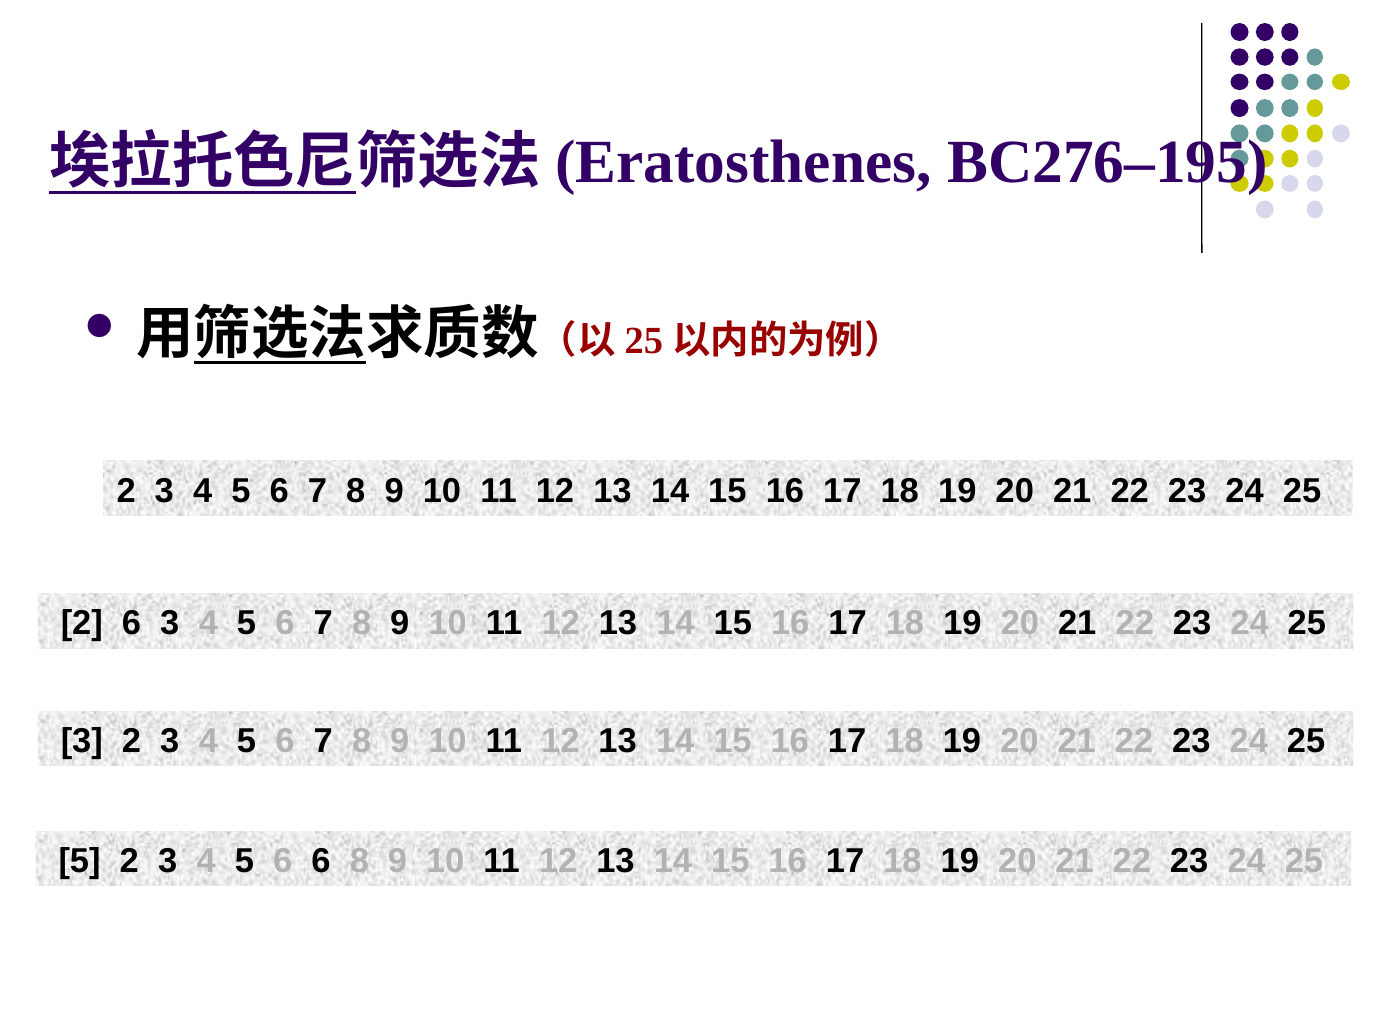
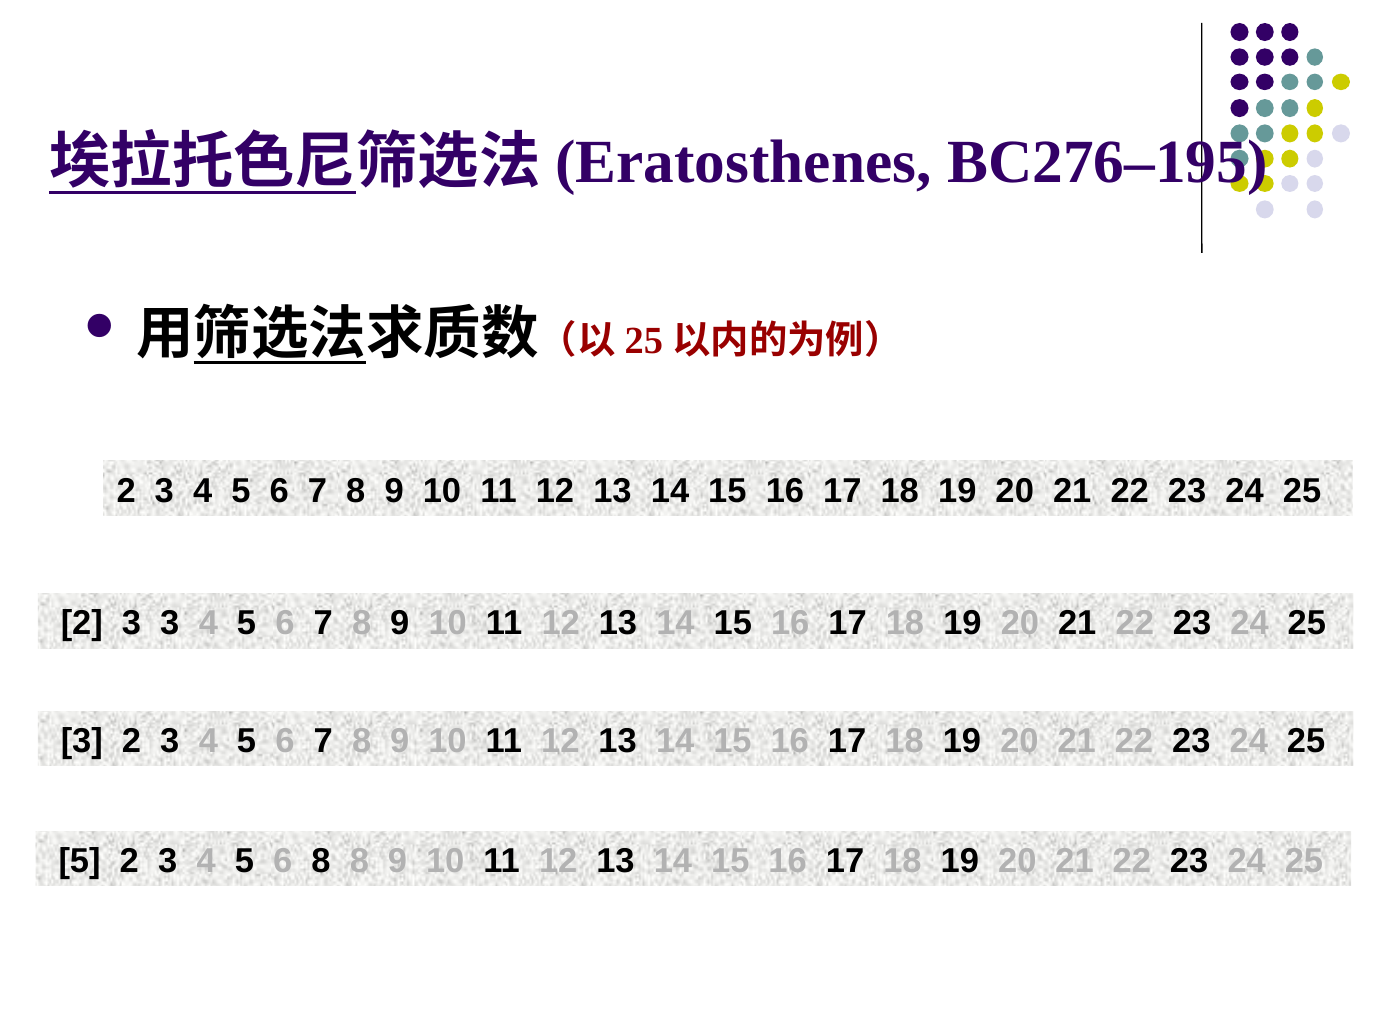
6 at (132, 624): 6 -> 3
6 6: 6 -> 8
